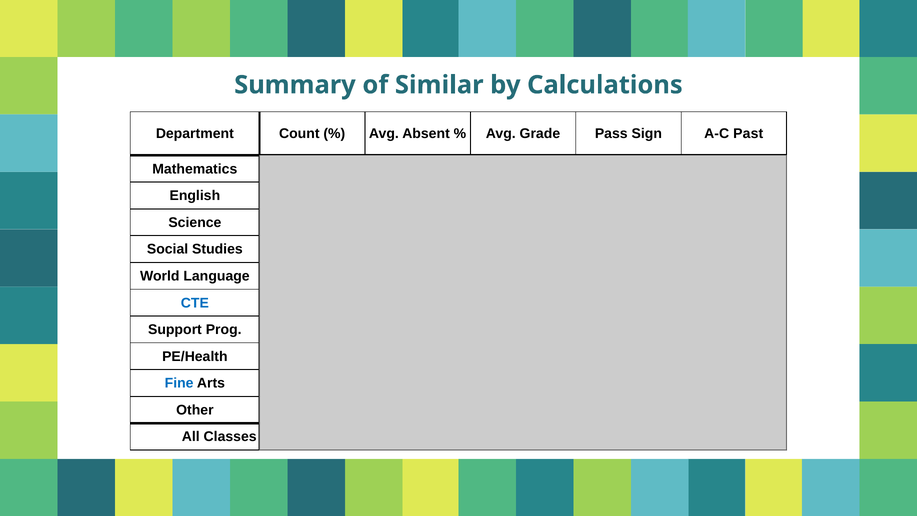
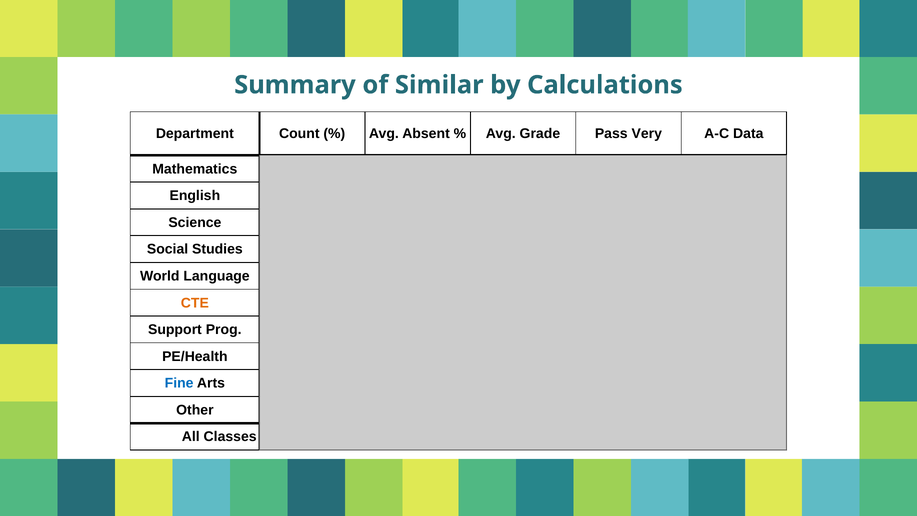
Sign: Sign -> Very
Past: Past -> Data
CTE colour: blue -> orange
